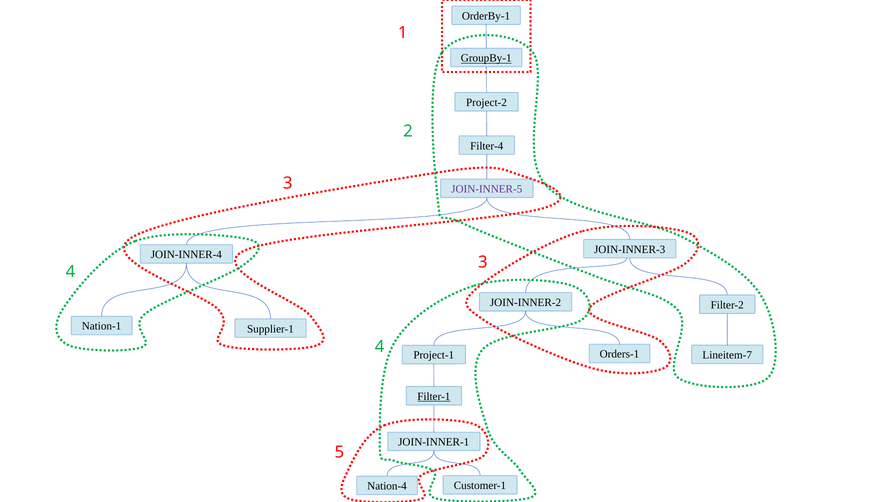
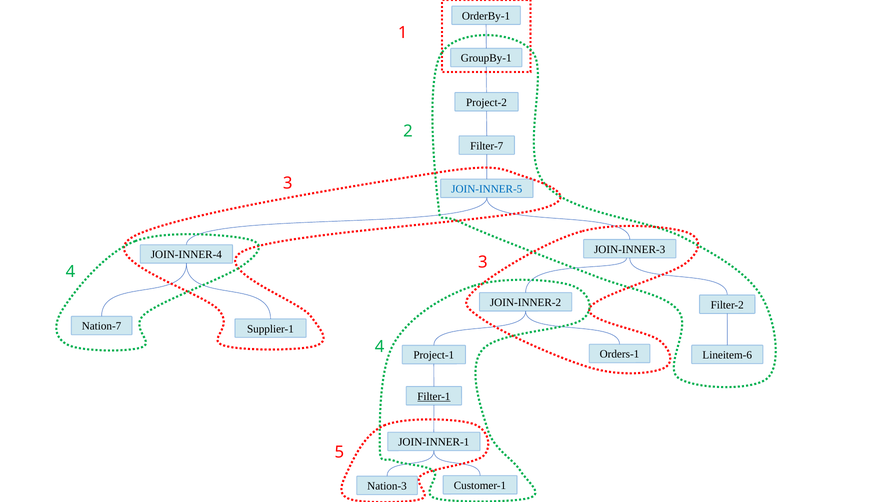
GroupBy-1 underline: present -> none
Filter-4: Filter-4 -> Filter-7
JOIN-INNER-5 colour: purple -> blue
Nation-1: Nation-1 -> Nation-7
Lineitem-7: Lineitem-7 -> Lineitem-6
Nation-4: Nation-4 -> Nation-3
